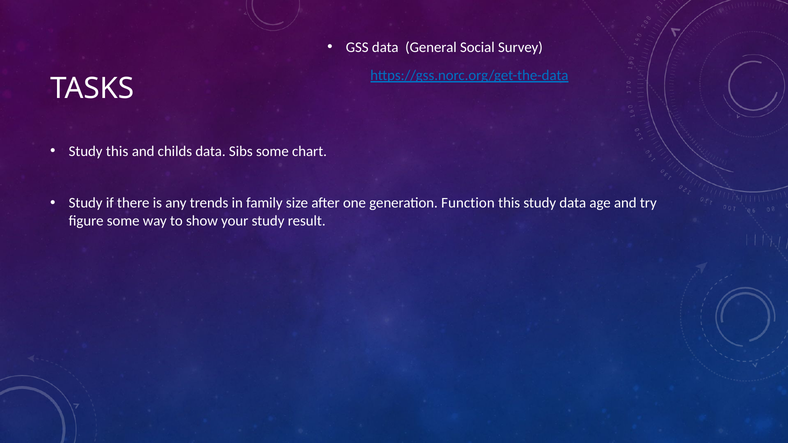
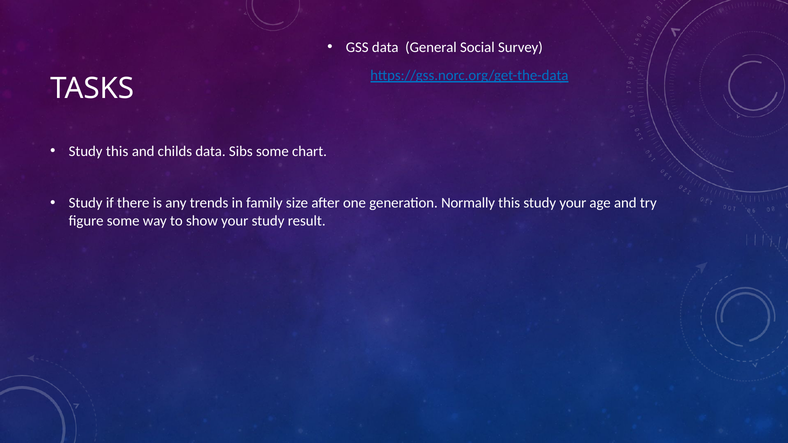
Function: Function -> Normally
study data: data -> your
